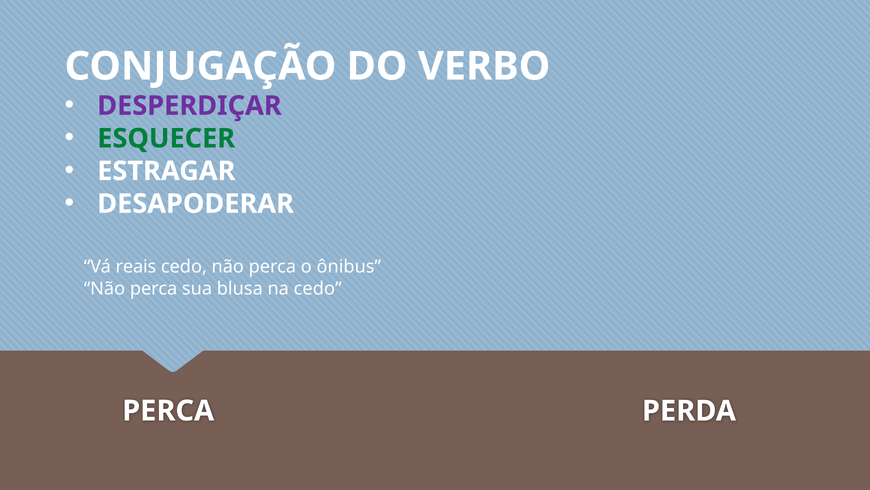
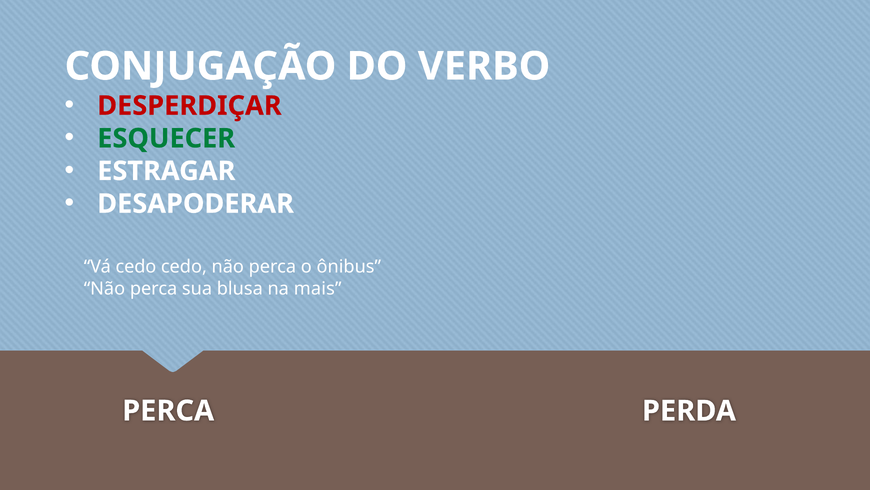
DESPERDIÇAR colour: purple -> red
Vá reais: reais -> cedo
na cedo: cedo -> mais
